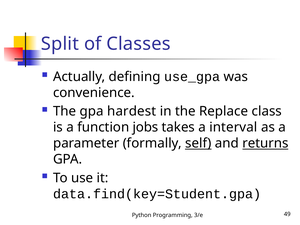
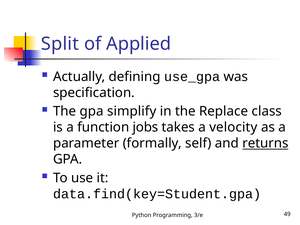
Classes: Classes -> Applied
convenience: convenience -> specification
hardest: hardest -> simplify
interval: interval -> velocity
self underline: present -> none
